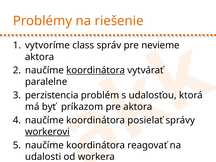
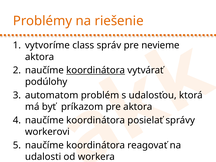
paralelne: paralelne -> podúlohy
perzistencia: perzistencia -> automatom
workerovi underline: present -> none
